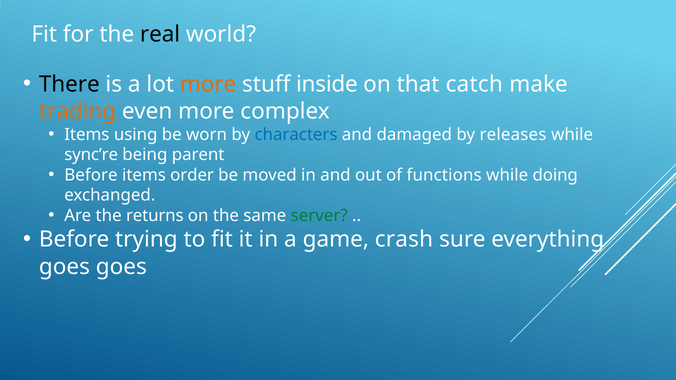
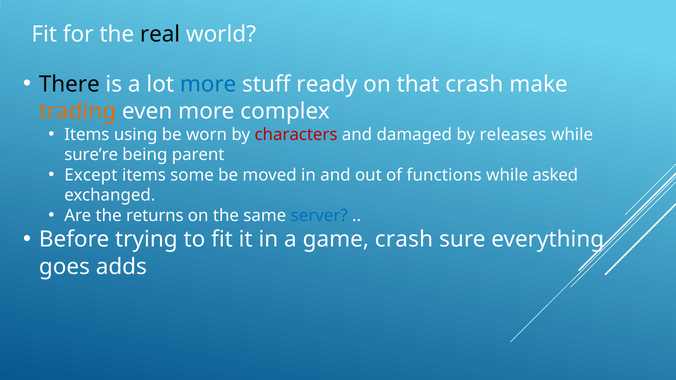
more at (208, 84) colour: orange -> blue
inside: inside -> ready
that catch: catch -> crash
characters colour: blue -> red
sync’re: sync’re -> sure’re
Before at (91, 175): Before -> Except
order: order -> some
doing: doing -> asked
server colour: green -> blue
goes goes: goes -> adds
